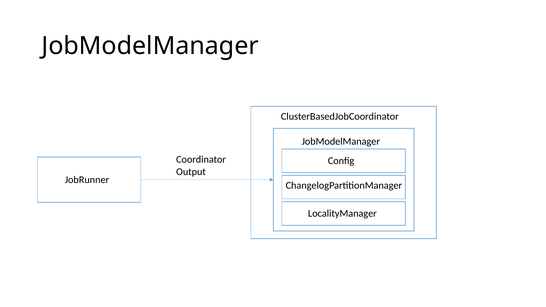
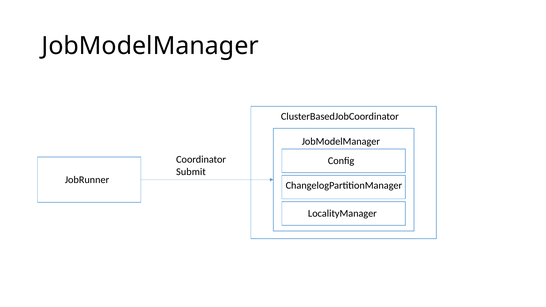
Output: Output -> Submit
